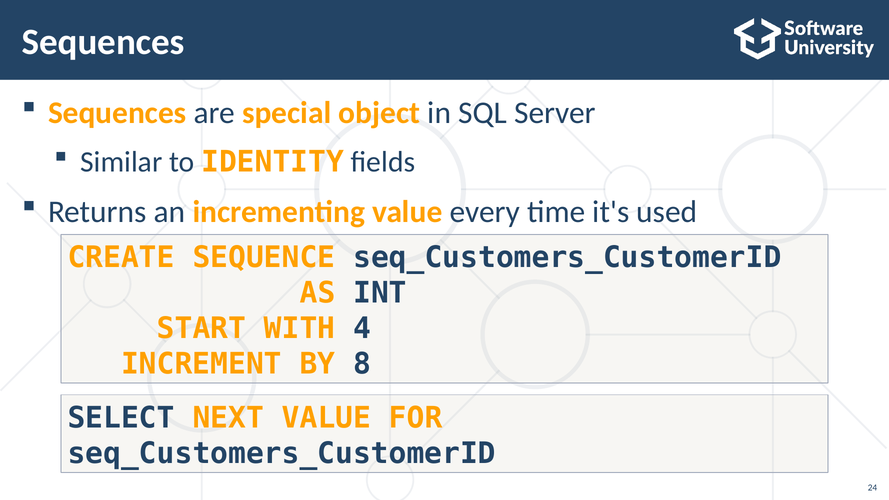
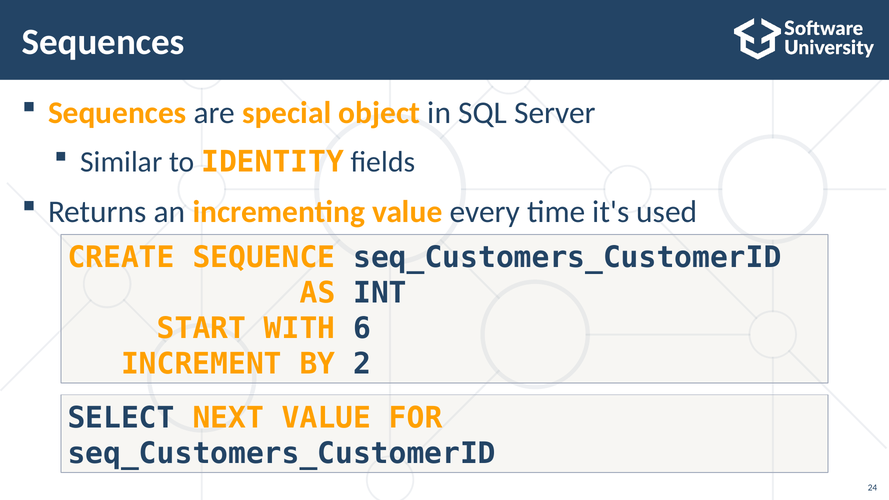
4: 4 -> 6
8: 8 -> 2
